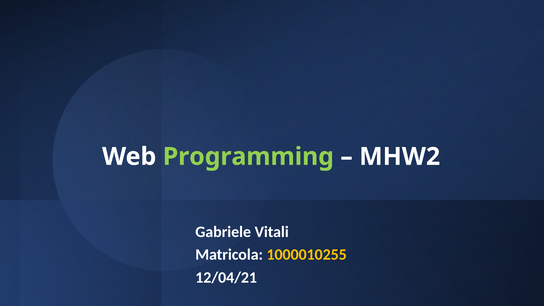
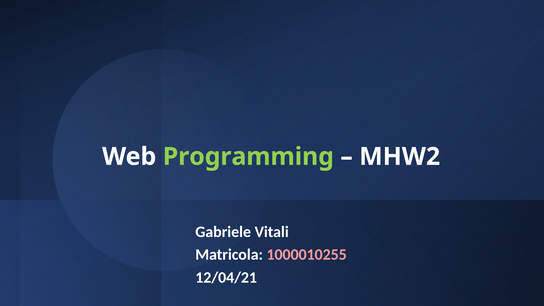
1000010255 colour: yellow -> pink
